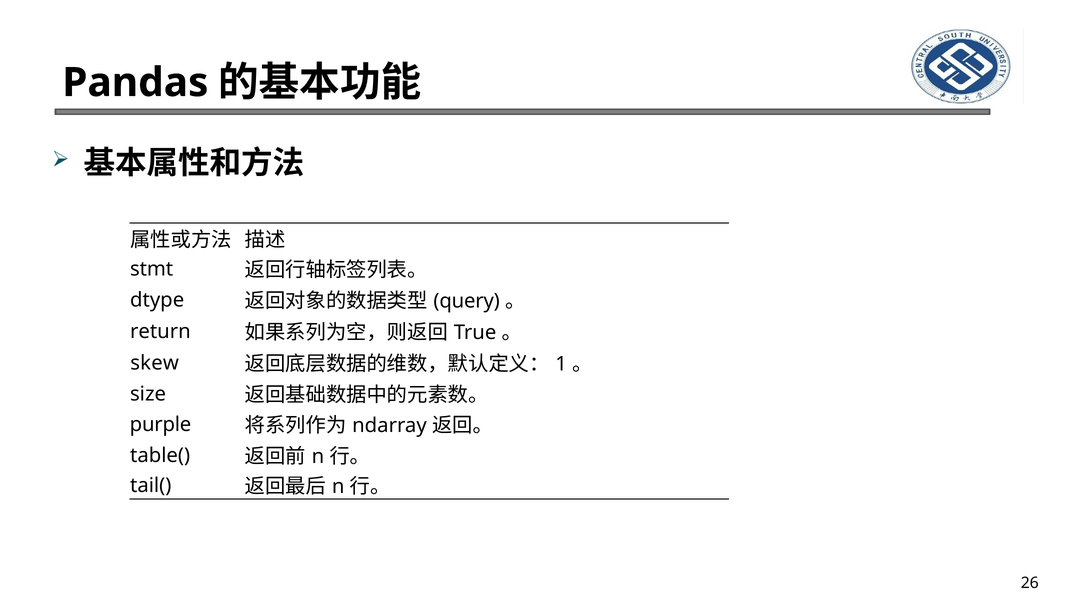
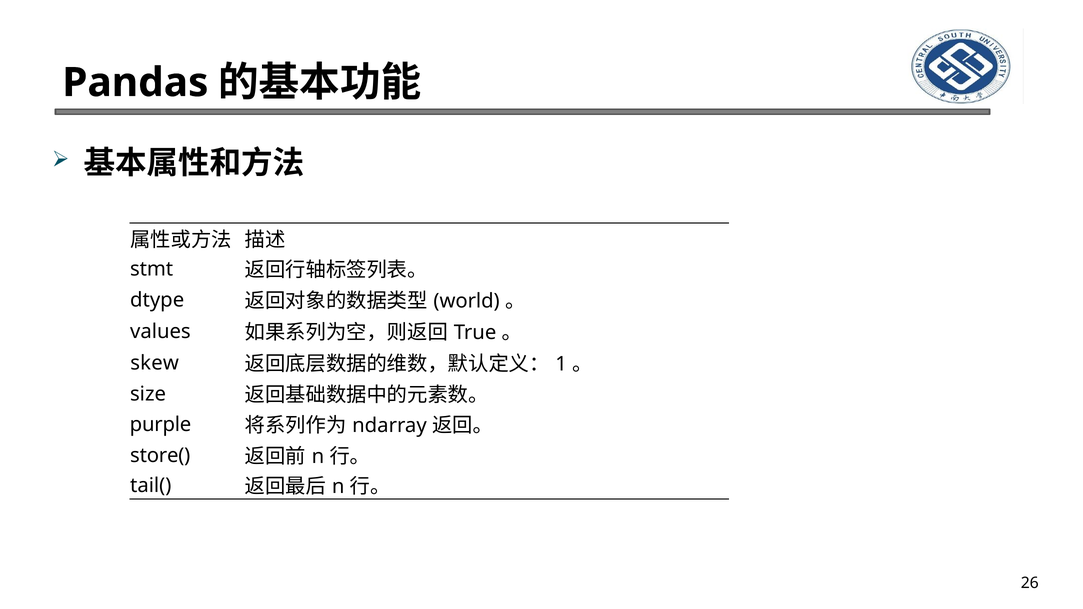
query: query -> world
return: return -> values
table(: table( -> store(
